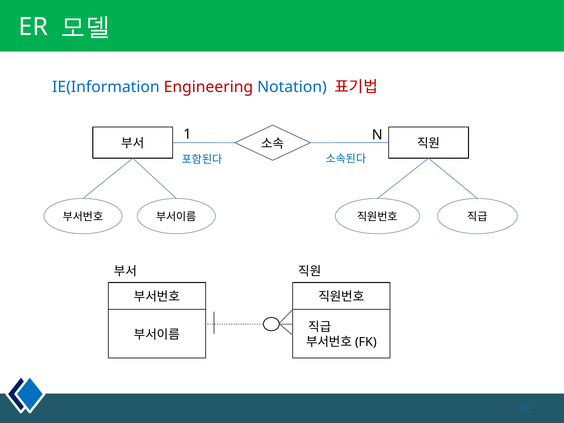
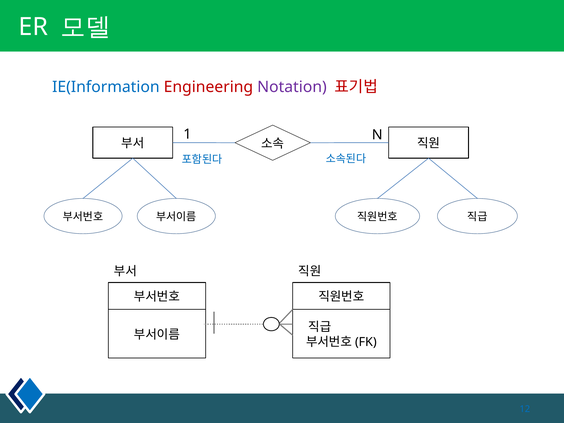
Notation colour: blue -> purple
